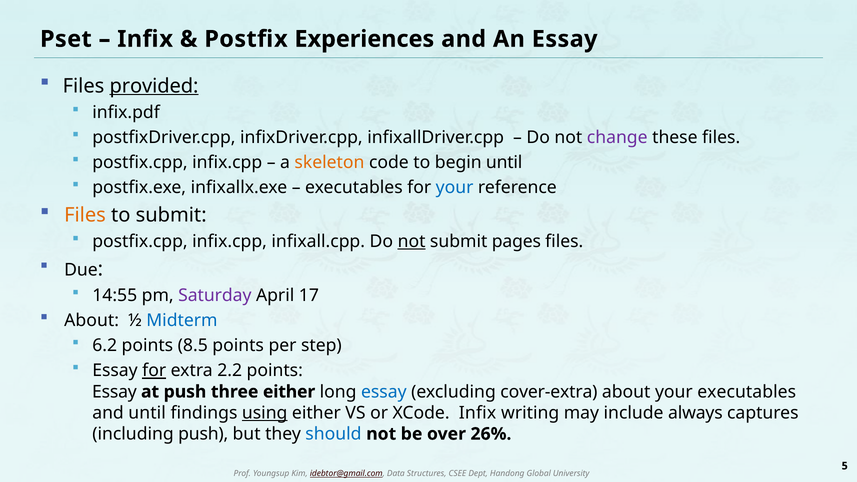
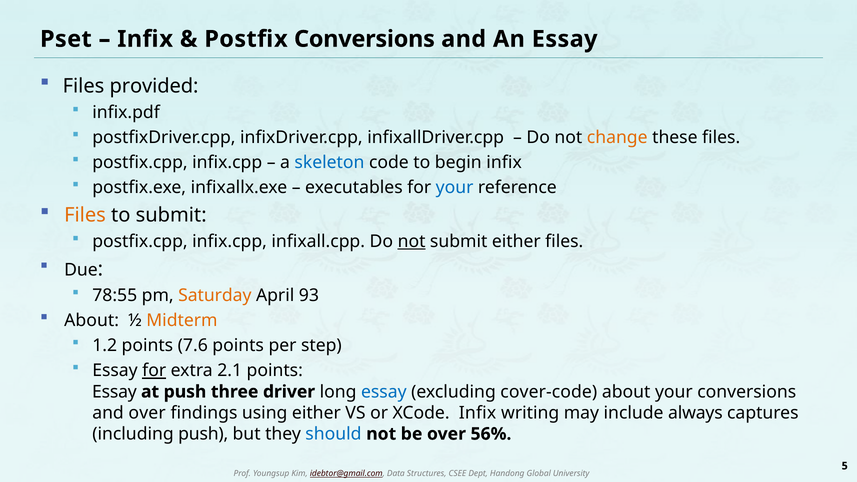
Postfix Experiences: Experiences -> Conversions
provided underline: present -> none
change colour: purple -> orange
skeleton colour: orange -> blue
begin until: until -> infix
submit pages: pages -> either
14:55: 14:55 -> 78:55
Saturday colour: purple -> orange
17: 17 -> 93
Midterm colour: blue -> orange
6.2: 6.2 -> 1.2
8.5: 8.5 -> 7.6
2.2: 2.2 -> 2.1
three either: either -> driver
cover-extra: cover-extra -> cover-code
your executables: executables -> conversions
and until: until -> over
using underline: present -> none
26%: 26% -> 56%
